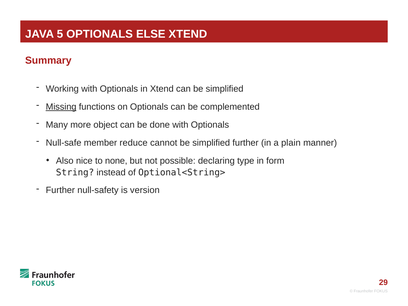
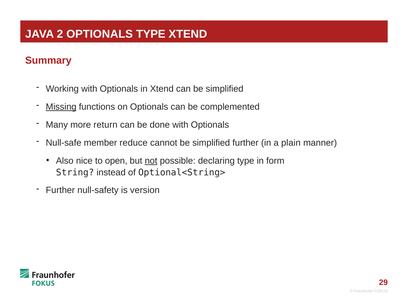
5: 5 -> 2
OPTIONALS ELSE: ELSE -> TYPE
object: object -> return
none: none -> open
not underline: none -> present
